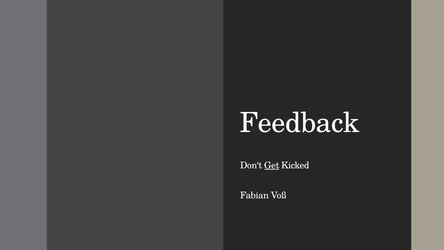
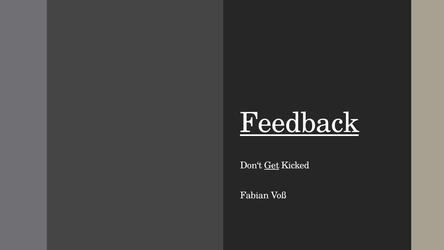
Feedback underline: none -> present
